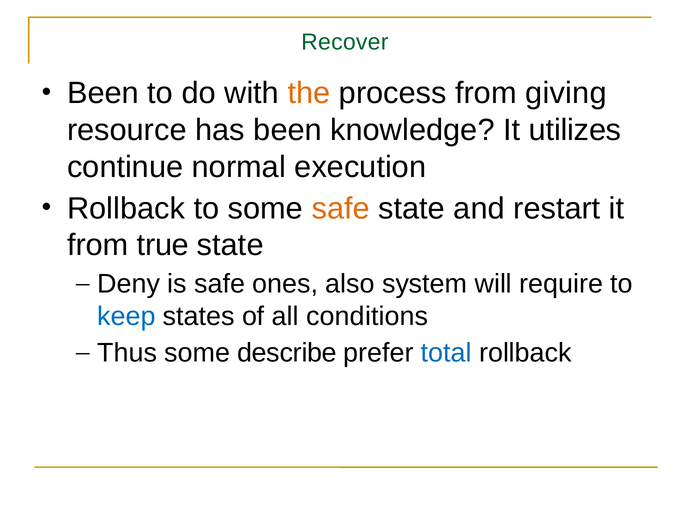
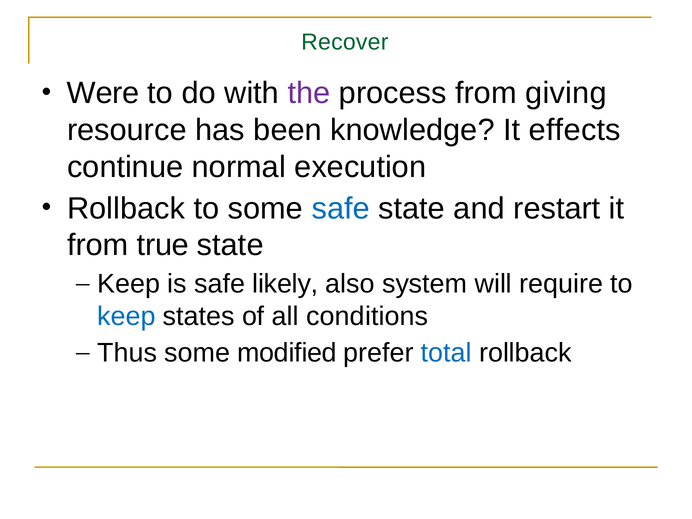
Been at (103, 93): Been -> Were
the colour: orange -> purple
utilizes: utilizes -> effects
safe at (341, 208) colour: orange -> blue
Deny at (129, 284): Deny -> Keep
ones: ones -> likely
describe: describe -> modified
